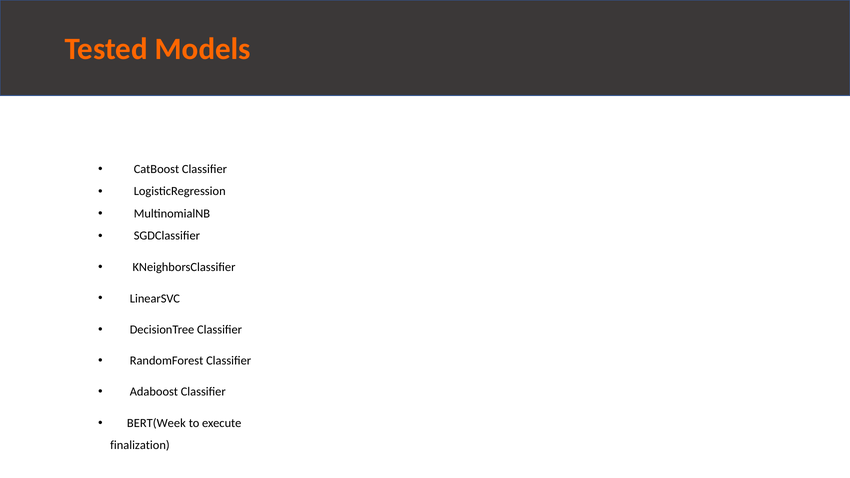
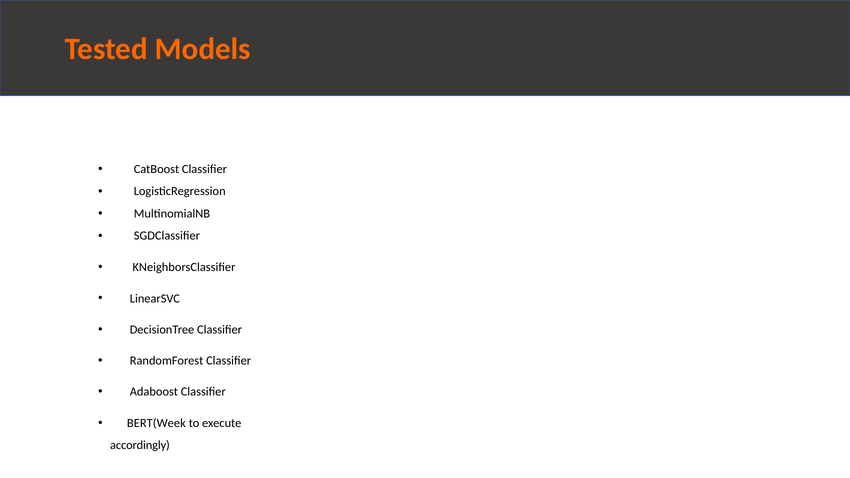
finalization: finalization -> accordingly
